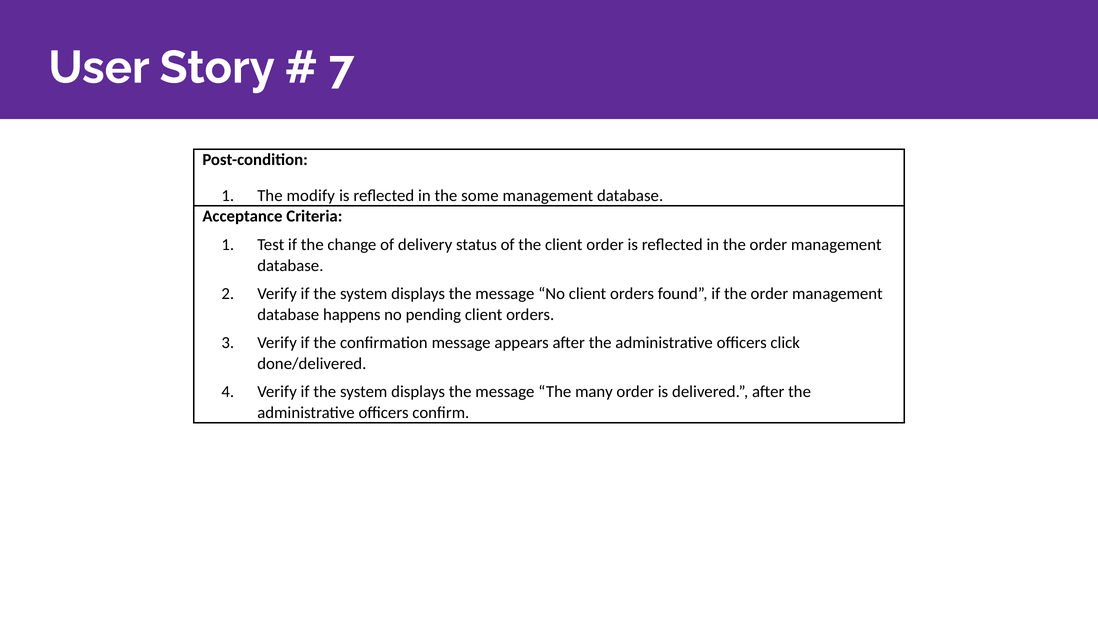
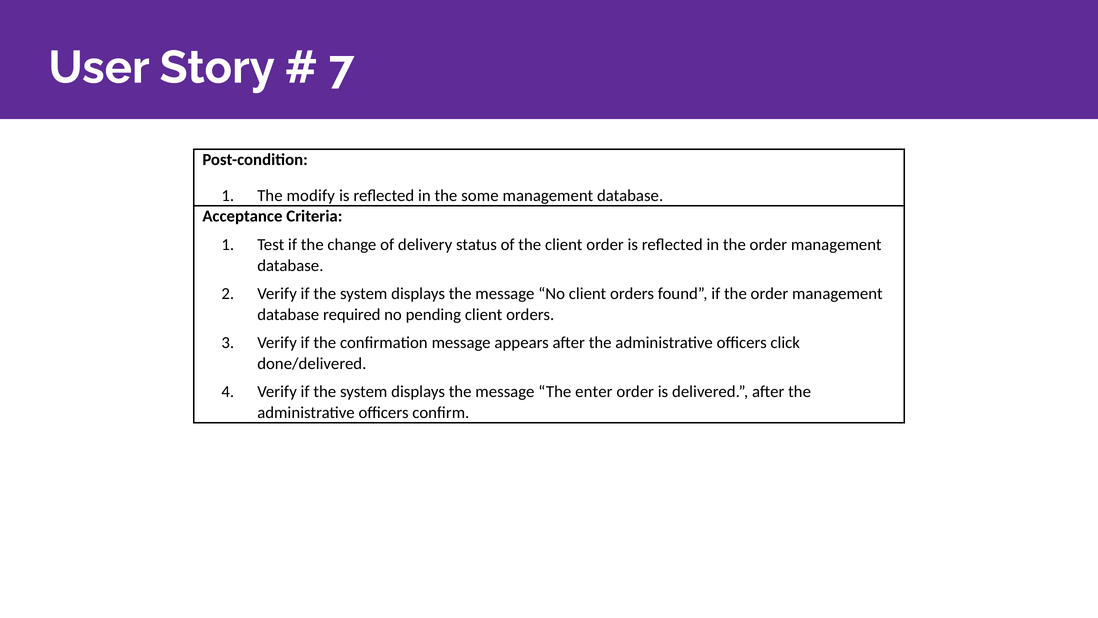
happens: happens -> required
many: many -> enter
